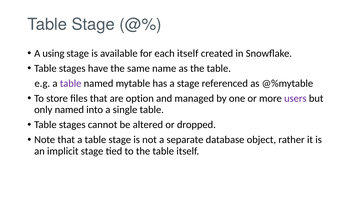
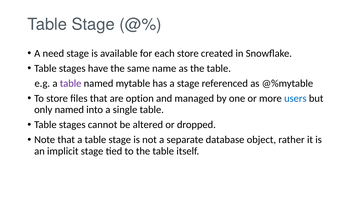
using: using -> need
each itself: itself -> store
users colour: purple -> blue
